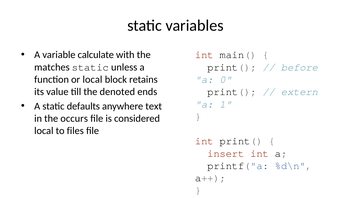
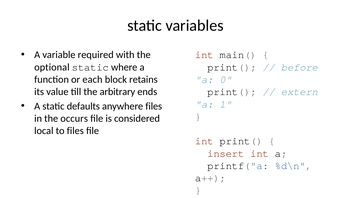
calculate: calculate -> required
matches: matches -> optional
unless: unless -> where
or local: local -> each
denoted: denoted -> arbitrary
anywhere text: text -> files
